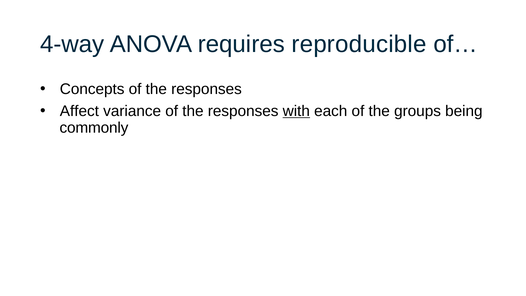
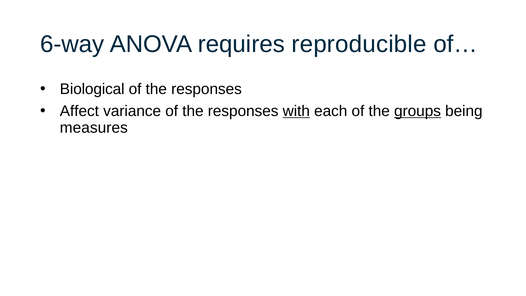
4-way: 4-way -> 6-way
Concepts: Concepts -> Biological
groups underline: none -> present
commonly: commonly -> measures
